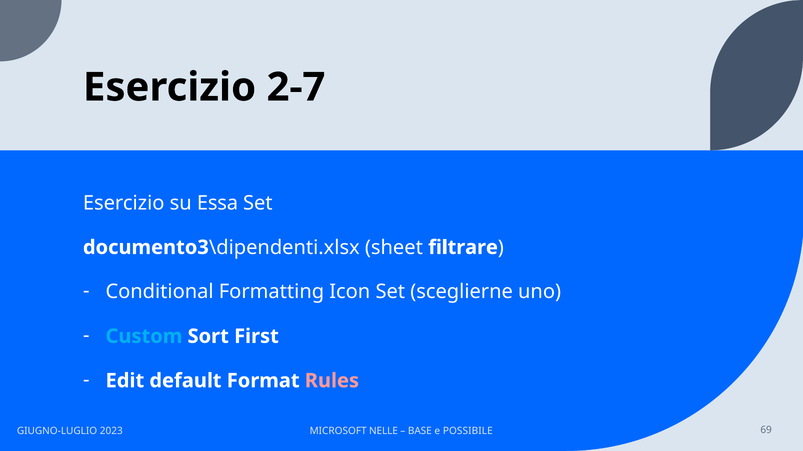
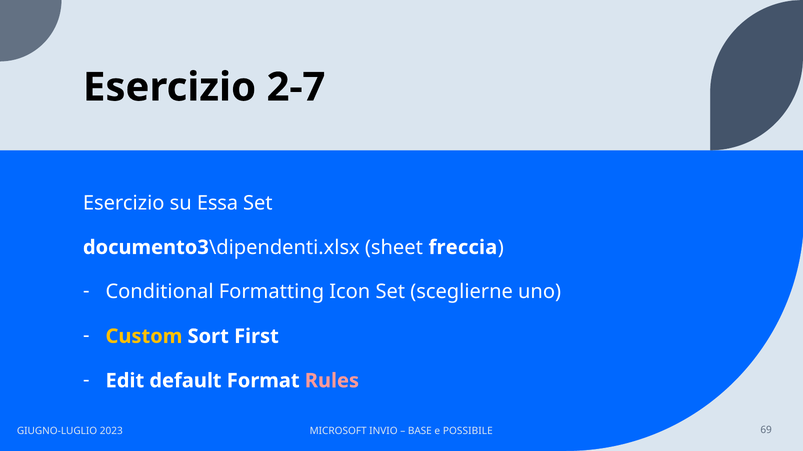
filtrare: filtrare -> freccia
Custom colour: light blue -> yellow
NELLE: NELLE -> INVIO
